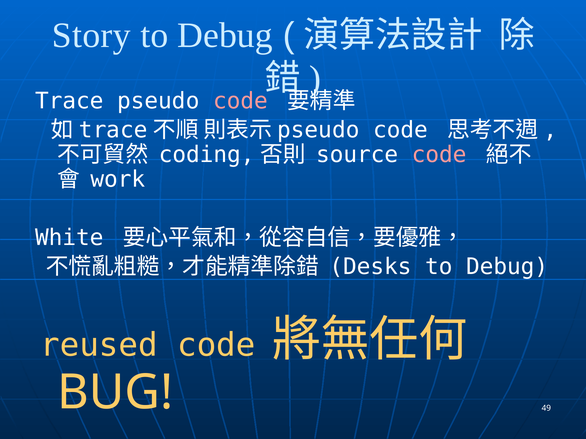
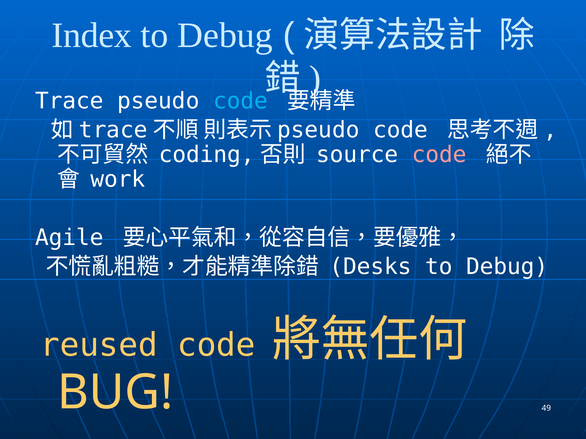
Story: Story -> Index
code at (240, 101) colour: pink -> light blue
White: White -> Agile
